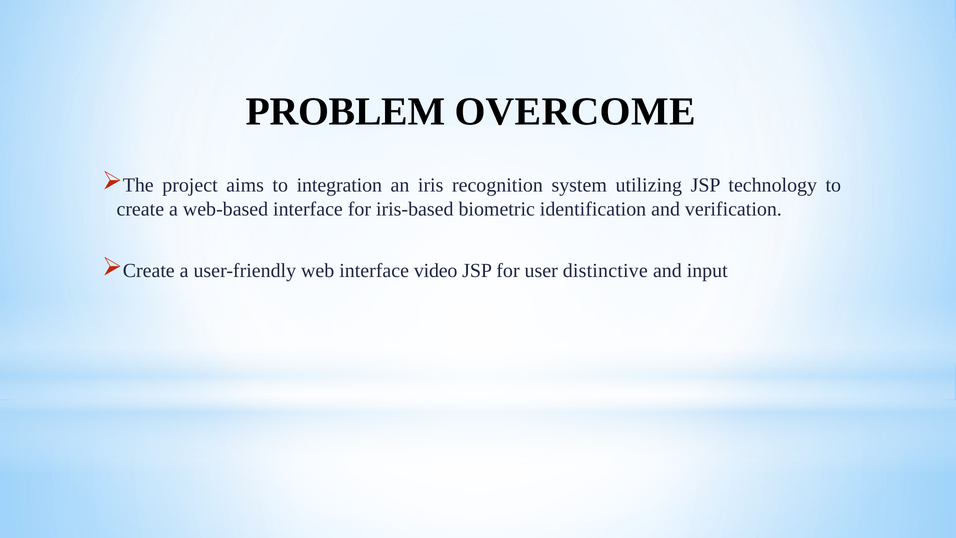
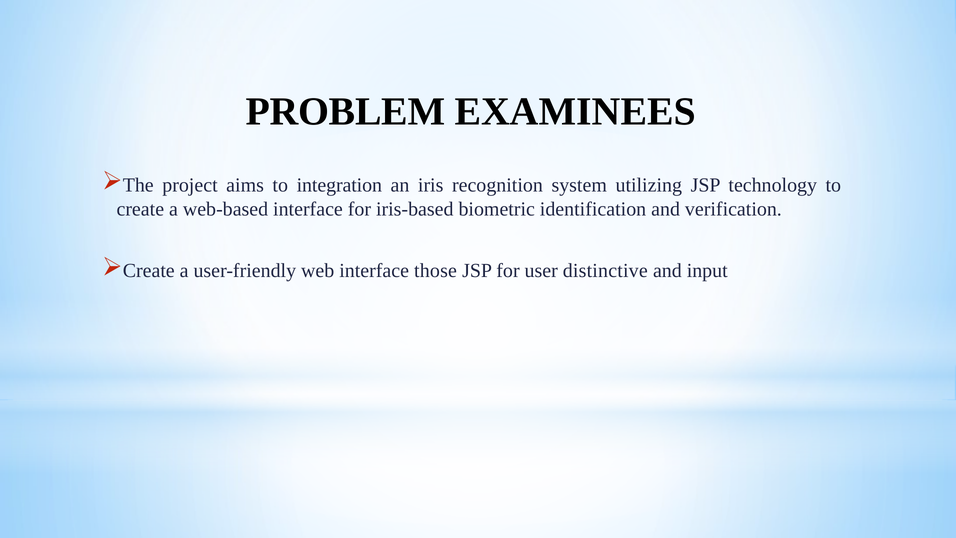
OVERCOME: OVERCOME -> EXAMINEES
video: video -> those
